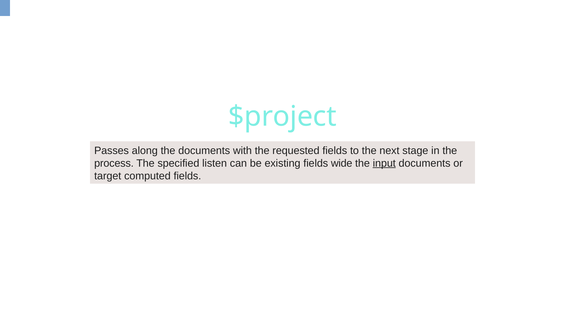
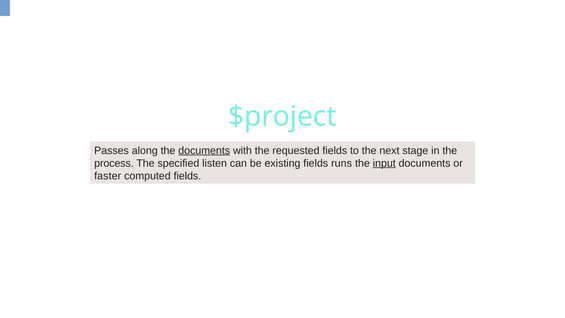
documents at (204, 150) underline: none -> present
wide: wide -> runs
target: target -> faster
